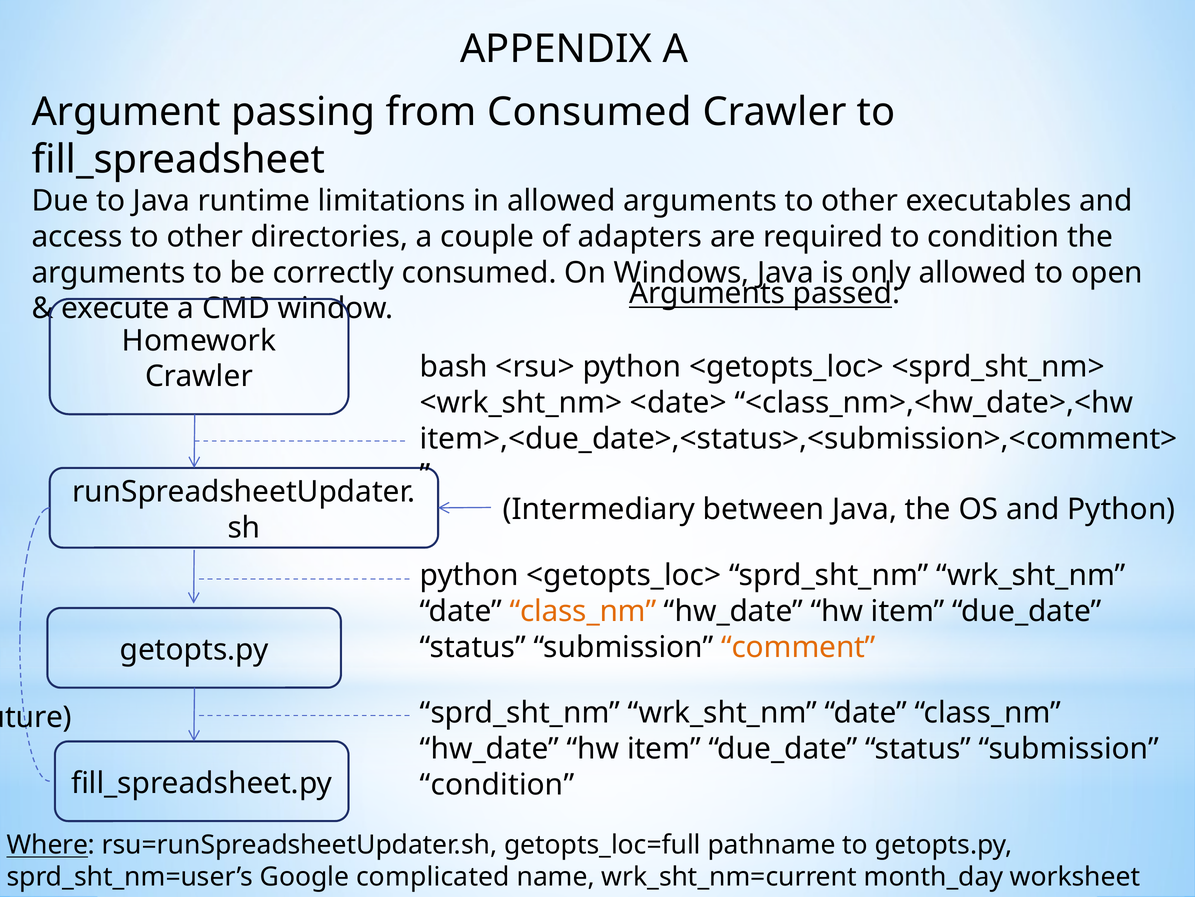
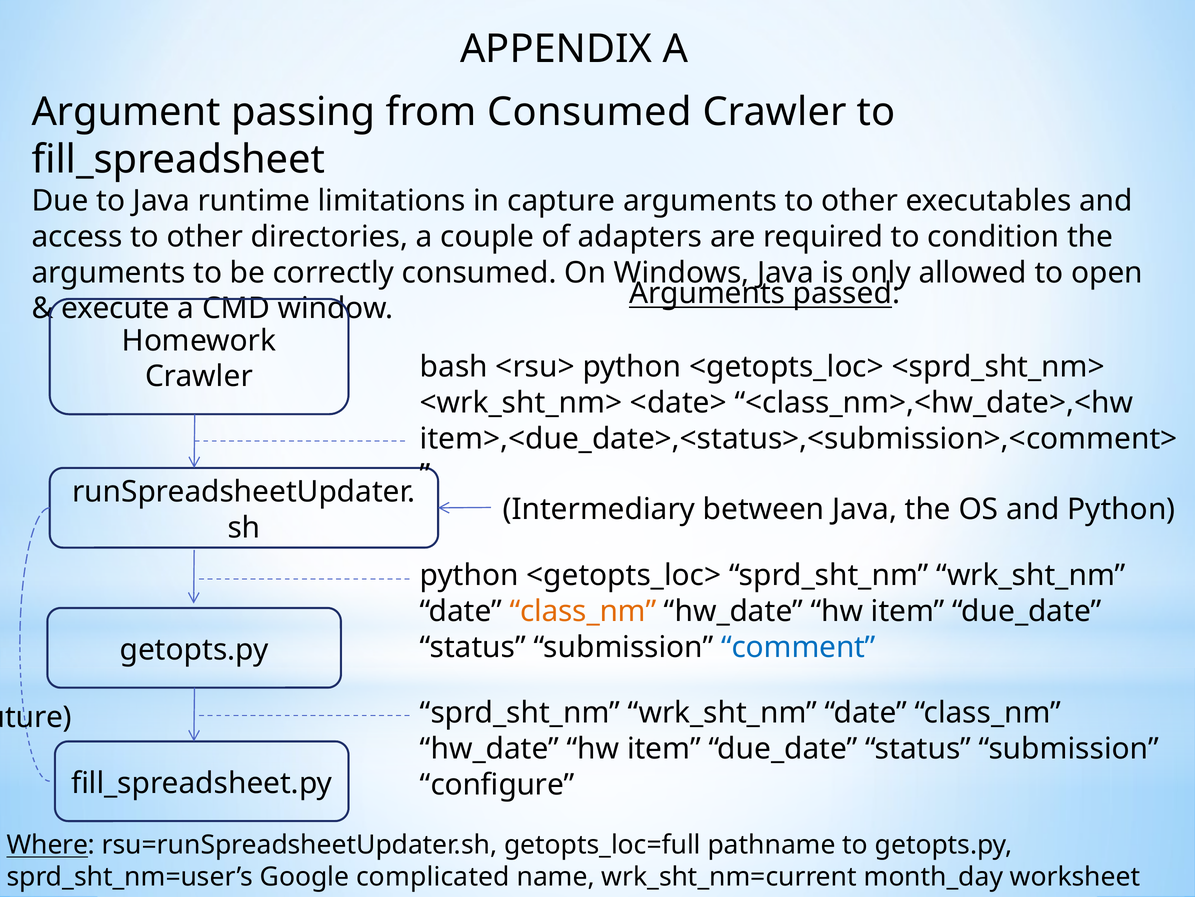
in allowed: allowed -> capture
comment colour: orange -> blue
condition at (497, 784): condition -> configure
